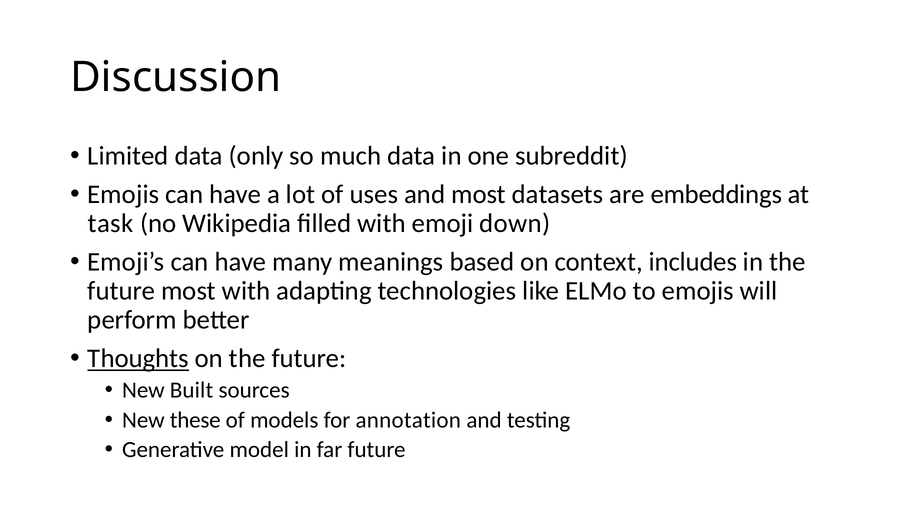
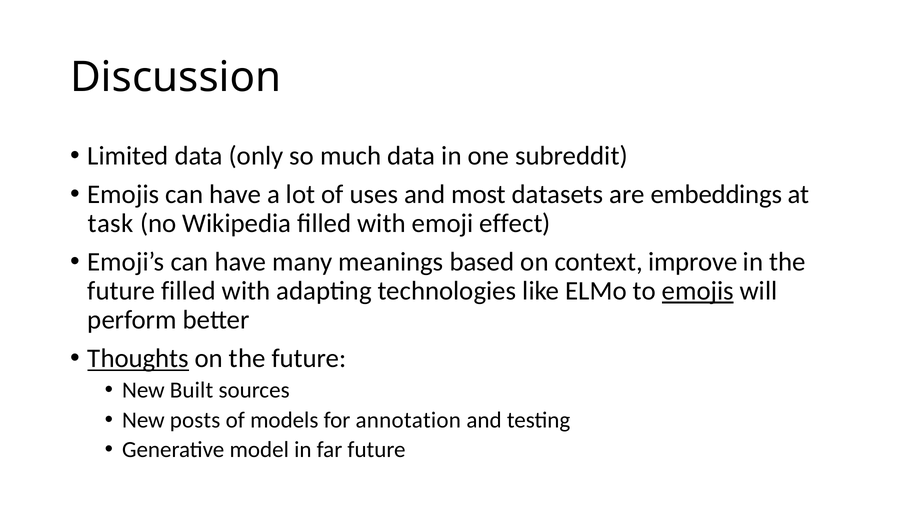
down: down -> effect
includes: includes -> improve
future most: most -> filled
emojis at (698, 291) underline: none -> present
these: these -> posts
